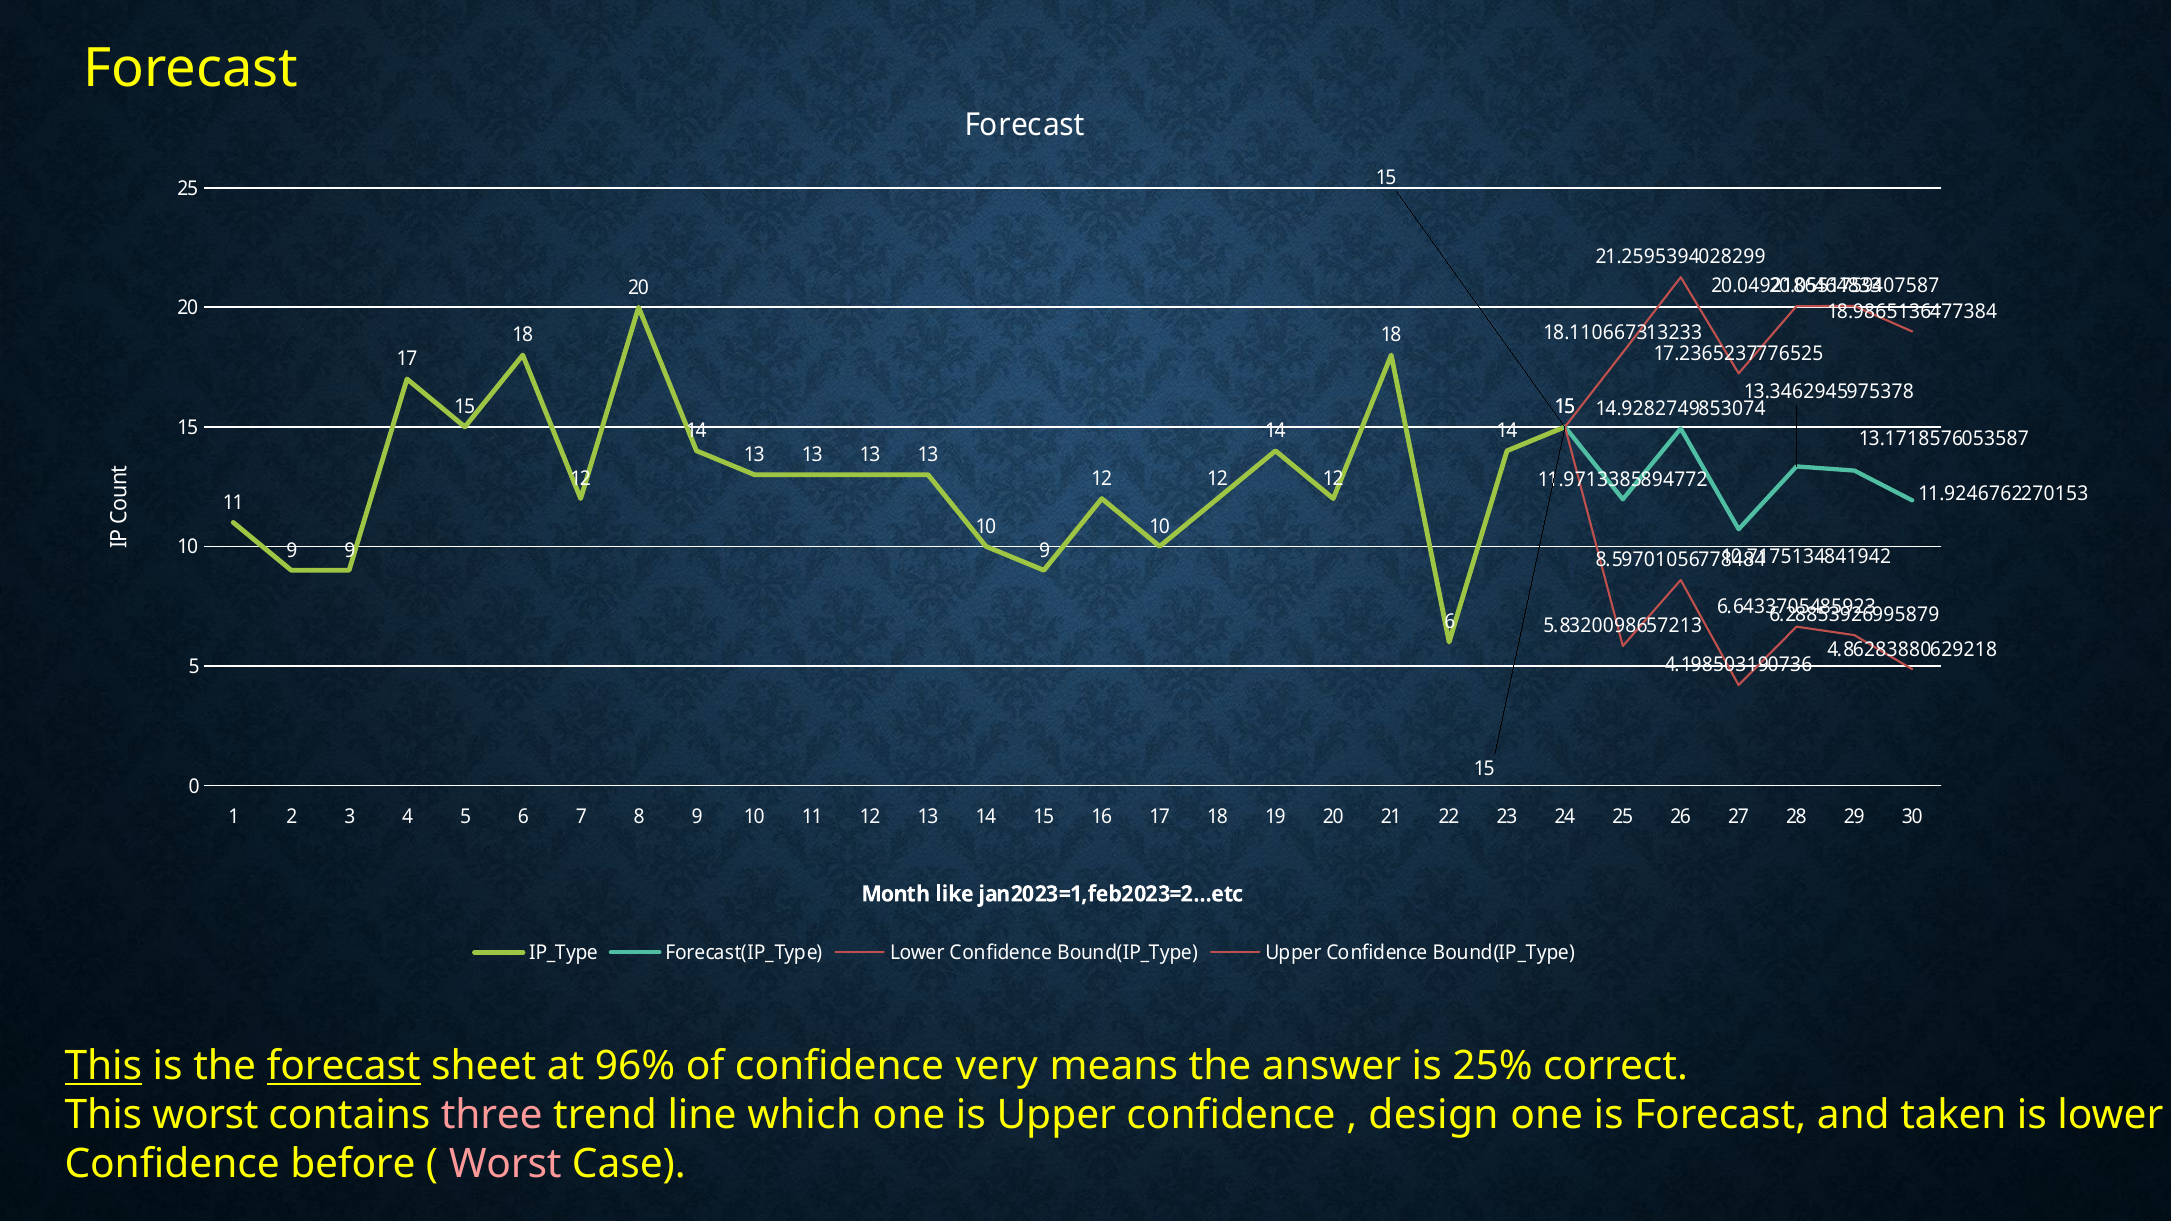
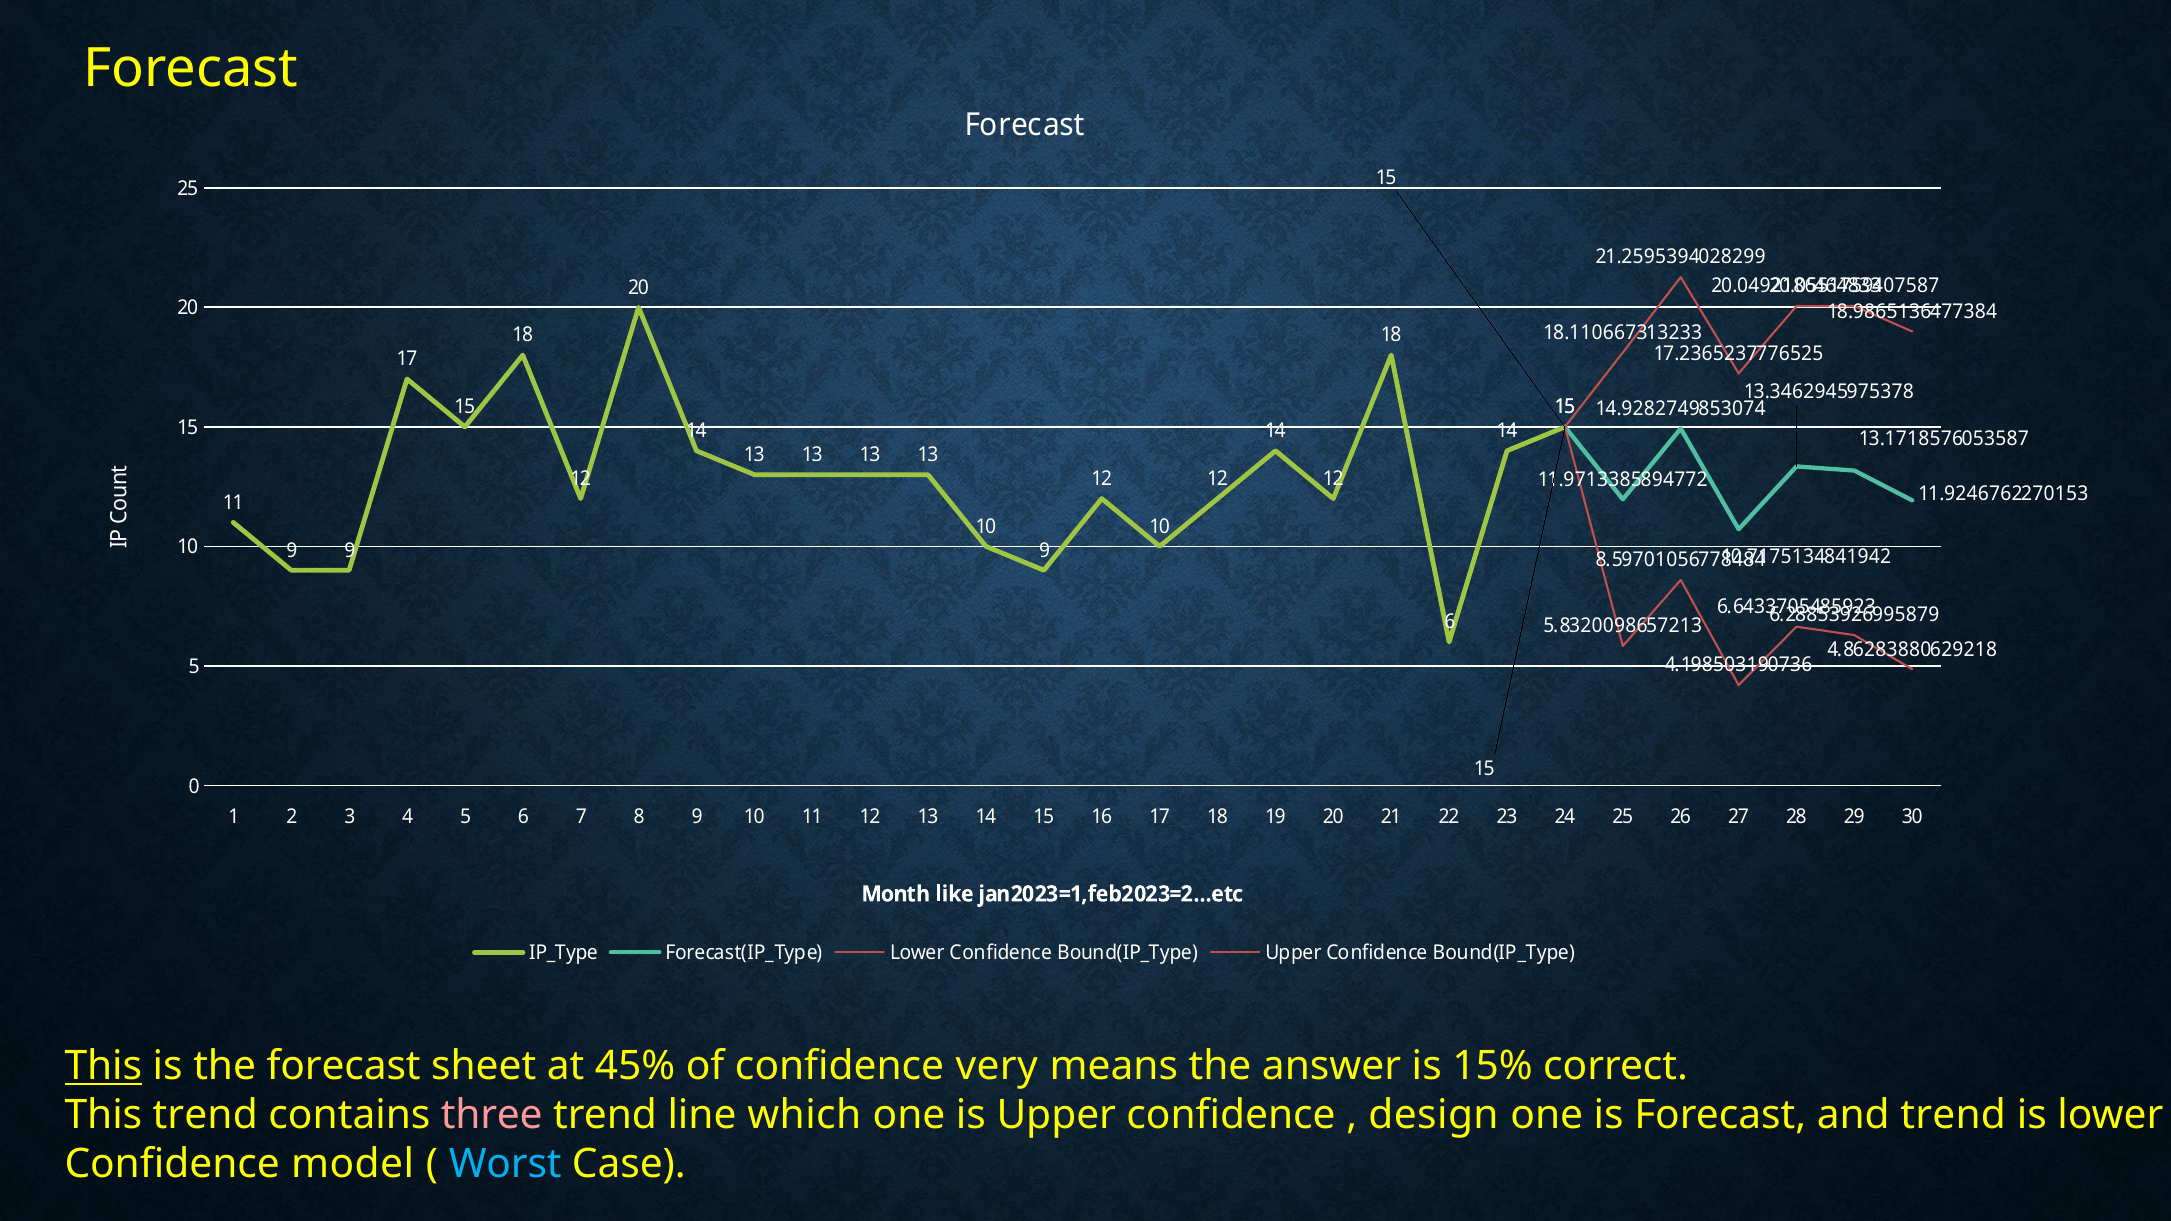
forecast at (344, 1066) underline: present -> none
96%: 96% -> 45%
25%: 25% -> 15%
This worst: worst -> trend
and taken: taken -> trend
before: before -> model
Worst at (505, 1164) colour: pink -> light blue
